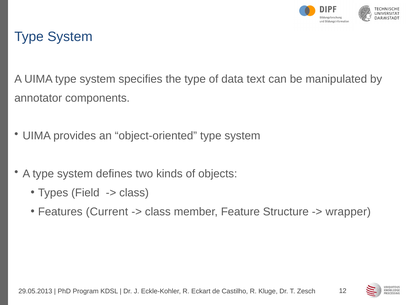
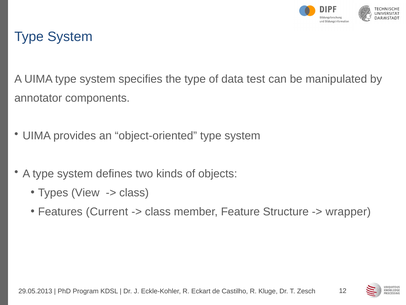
text: text -> test
Field: Field -> View
